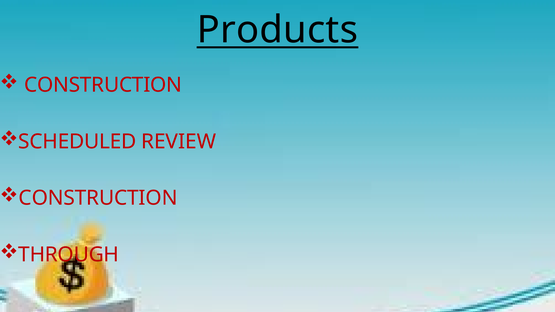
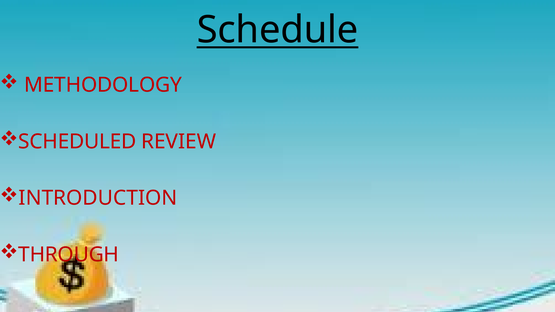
Products: Products -> Schedule
CONSTRUCTION at (103, 85): CONSTRUCTION -> METHODOLOGY
CONSTRUCTION at (98, 198): CONSTRUCTION -> INTRODUCTION
